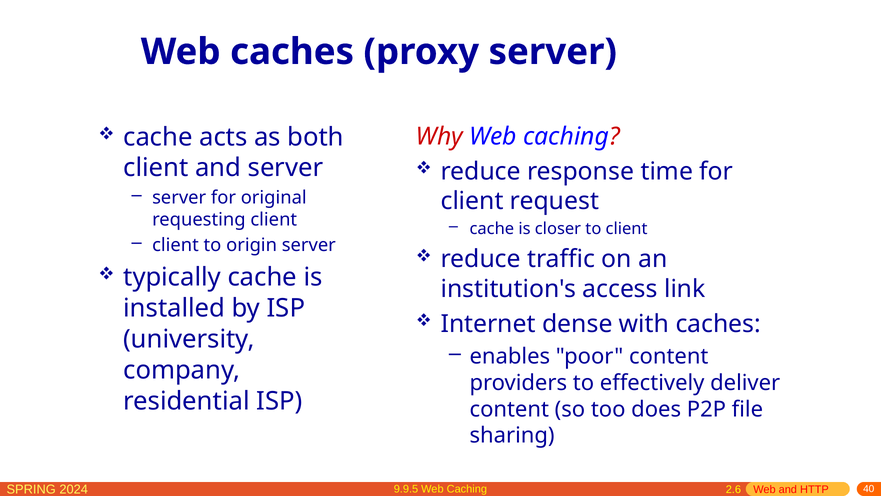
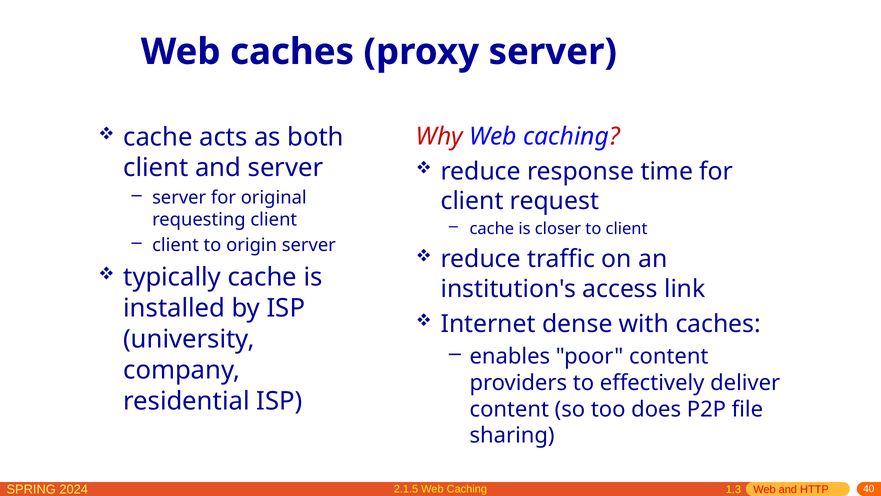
9.9.5: 9.9.5 -> 2.1.5
2.6: 2.6 -> 1.3
